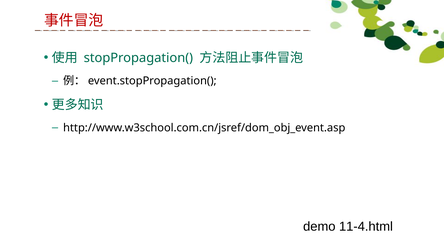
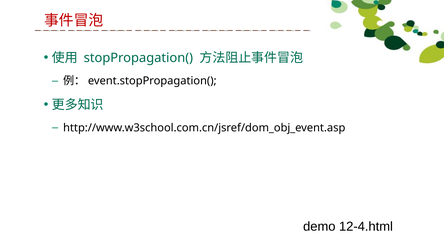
11-4.html: 11-4.html -> 12-4.html
